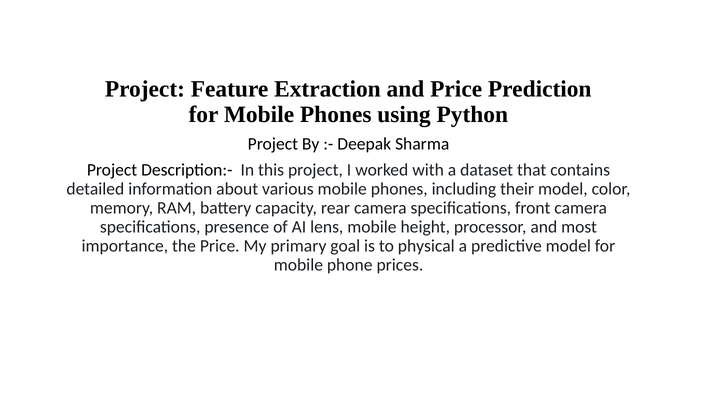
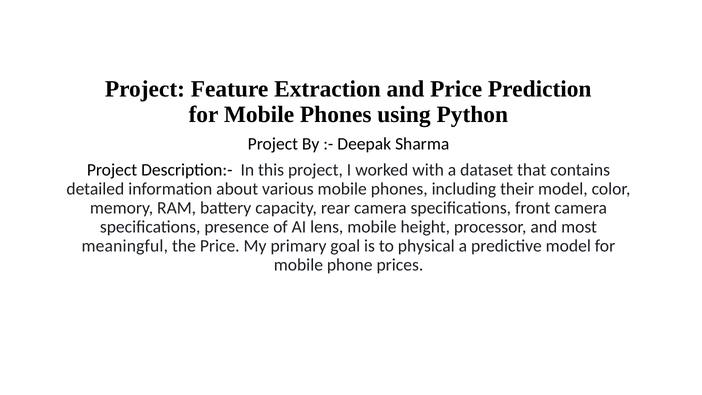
importance: importance -> meaningful
